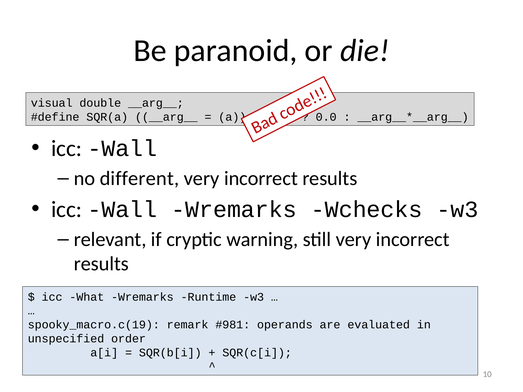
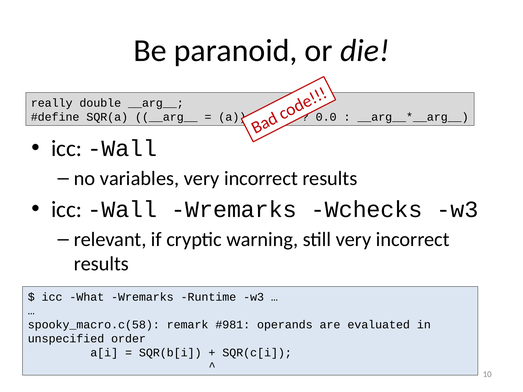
visual: visual -> really
different: different -> variables
spooky_macro.c(19: spooky_macro.c(19 -> spooky_macro.c(58
